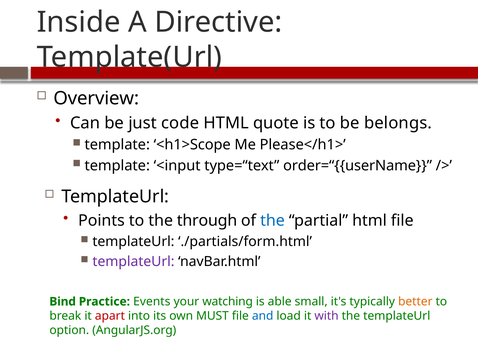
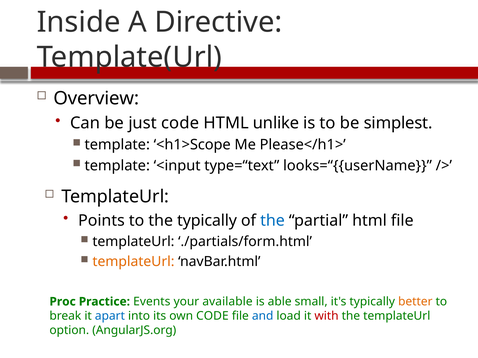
quote: quote -> unlike
belongs: belongs -> simplest
order=“{{userName: order=“{{userName -> looks=“{{userName
the through: through -> typically
templateUrl at (133, 262) colour: purple -> orange
Bind: Bind -> Proc
watching: watching -> available
apart colour: red -> blue
own MUST: MUST -> CODE
with colour: purple -> red
